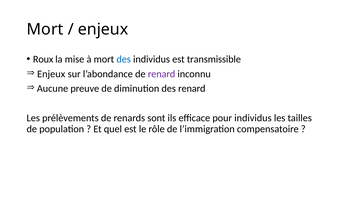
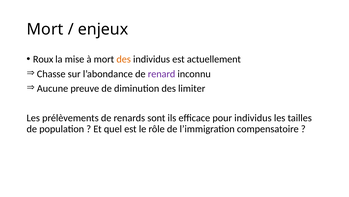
des at (124, 59) colour: blue -> orange
transmissible: transmissible -> actuellement
Enjeux at (51, 74): Enjeux -> Chasse
des renard: renard -> limiter
